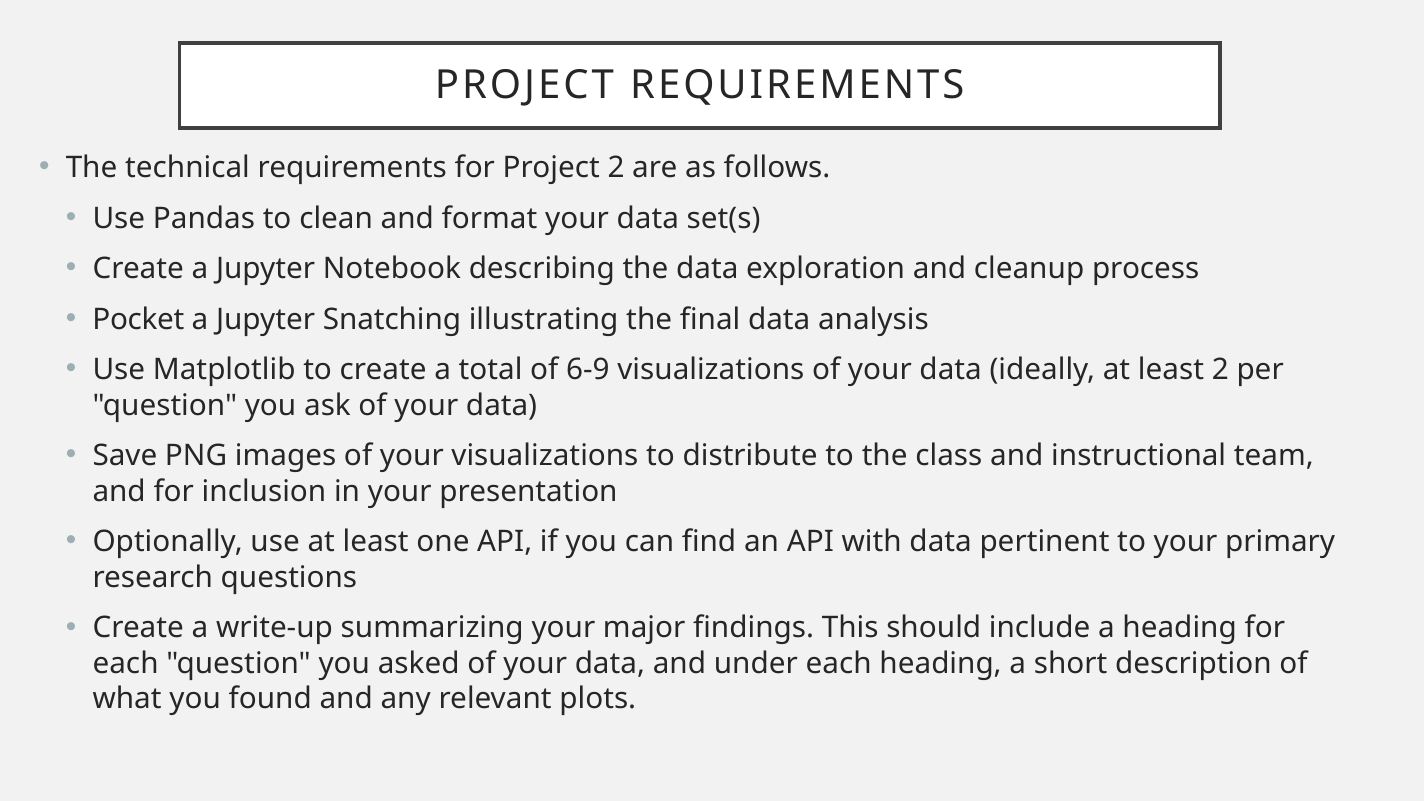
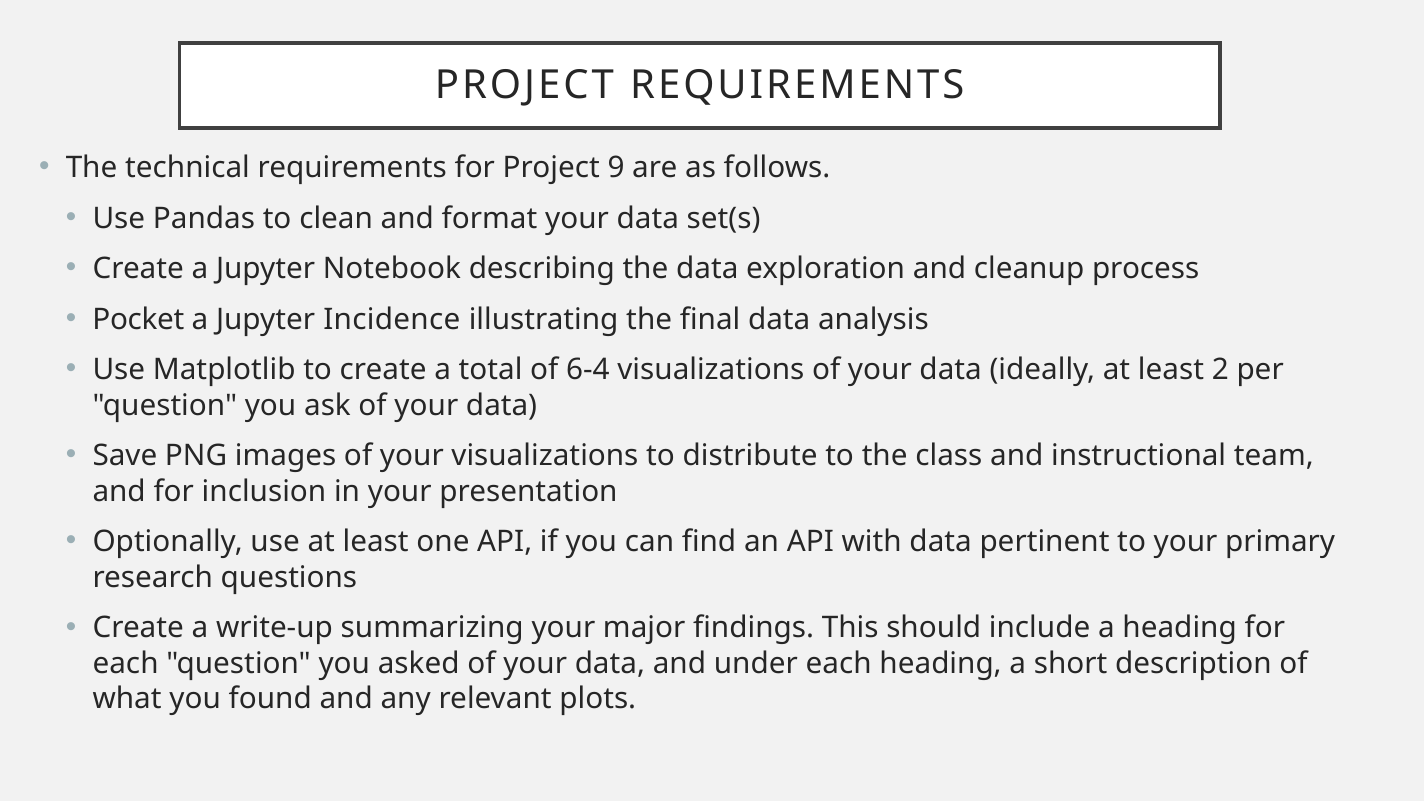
Project 2: 2 -> 9
Snatching: Snatching -> Incidence
6-9: 6-9 -> 6-4
